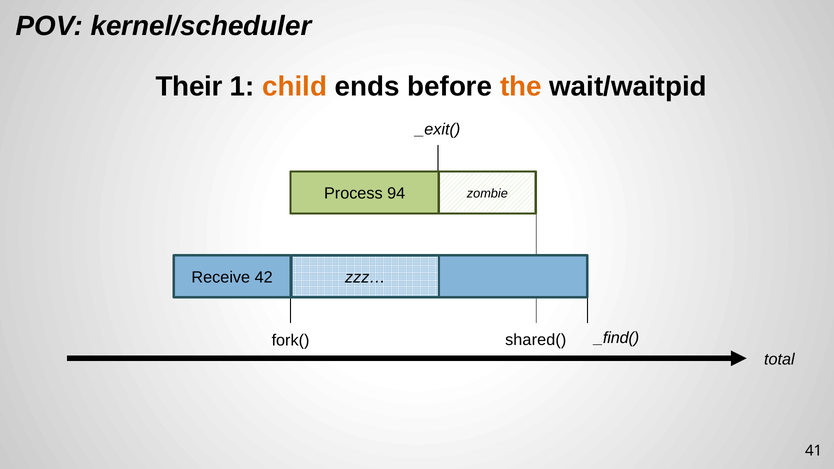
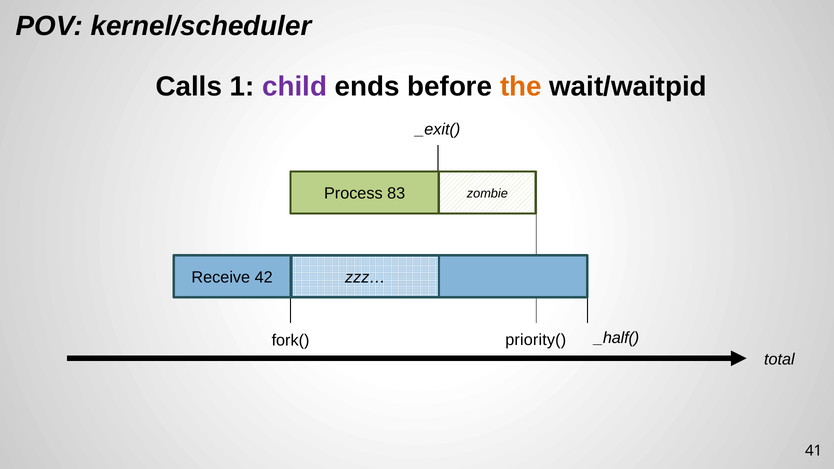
Their: Their -> Calls
child colour: orange -> purple
94: 94 -> 83
_find(: _find( -> _half(
shared(: shared( -> priority(
